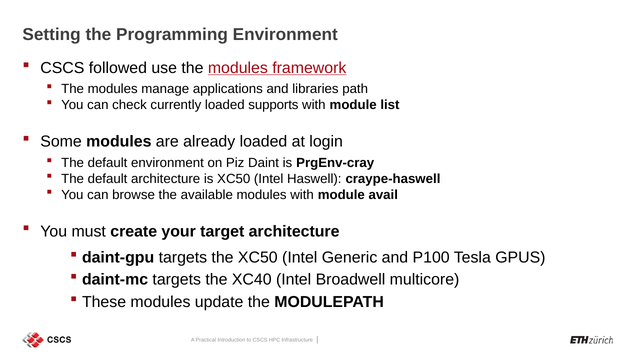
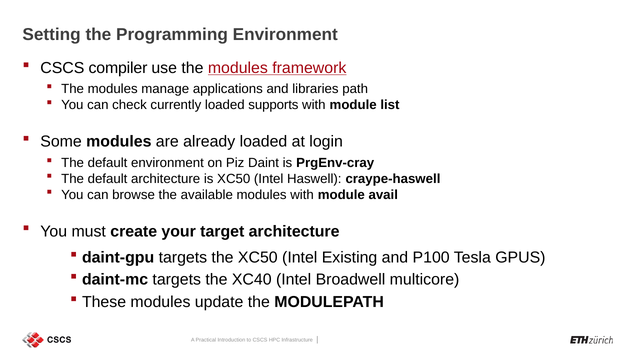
followed: followed -> compiler
Generic: Generic -> Existing
